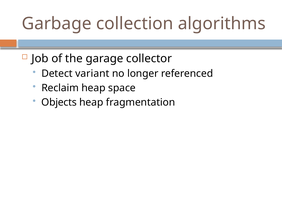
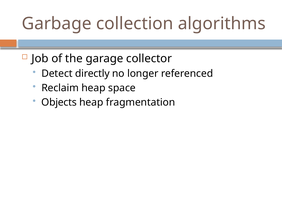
variant: variant -> directly
